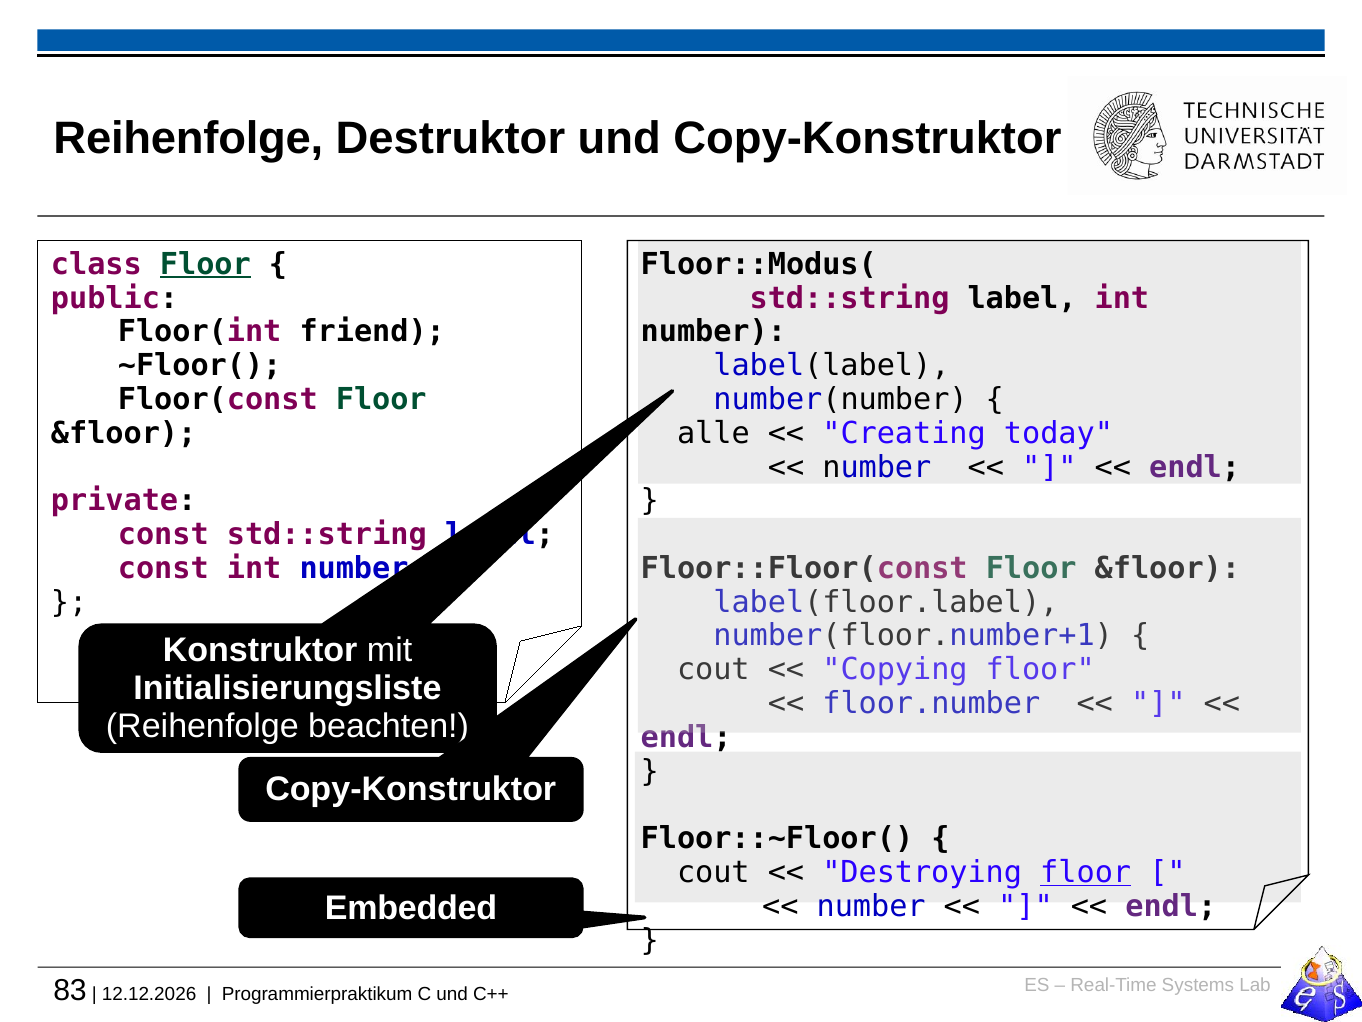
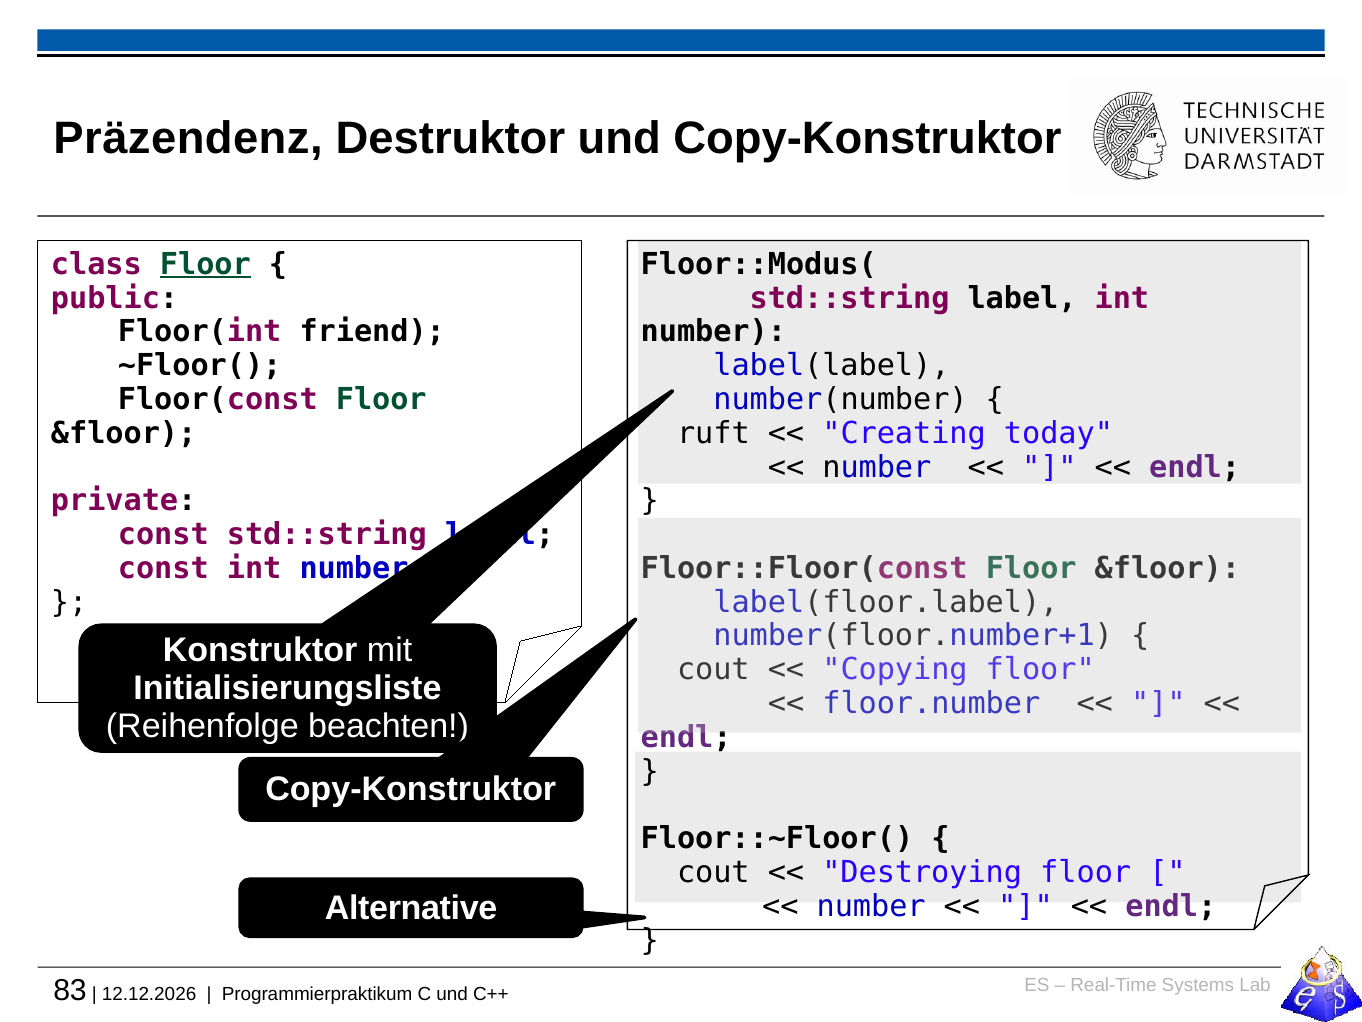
Reihenfolge at (188, 138): Reihenfolge -> Präzendenz
alle: alle -> ruft
floor at (1086, 872) underline: present -> none
Embedded: Embedded -> Alternative
